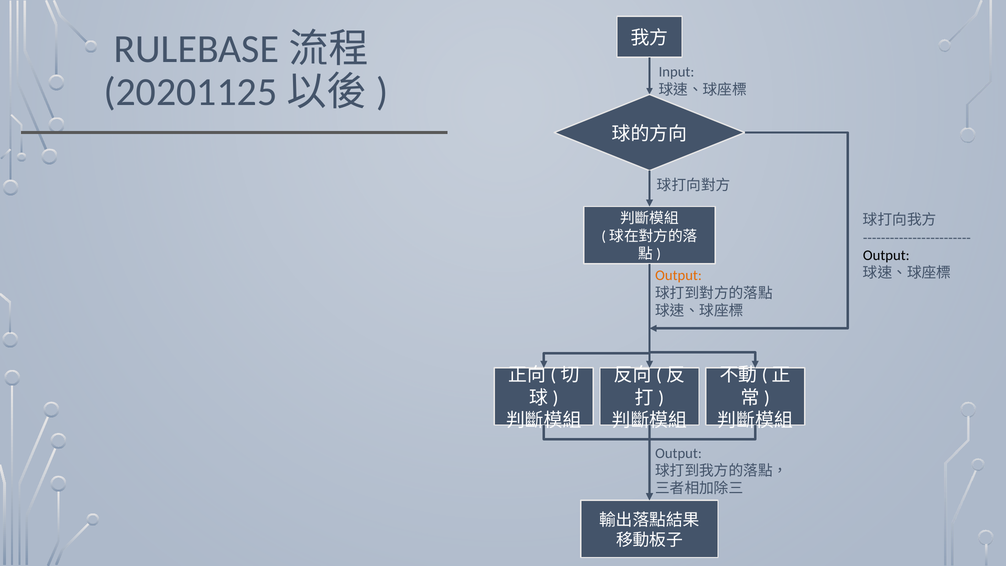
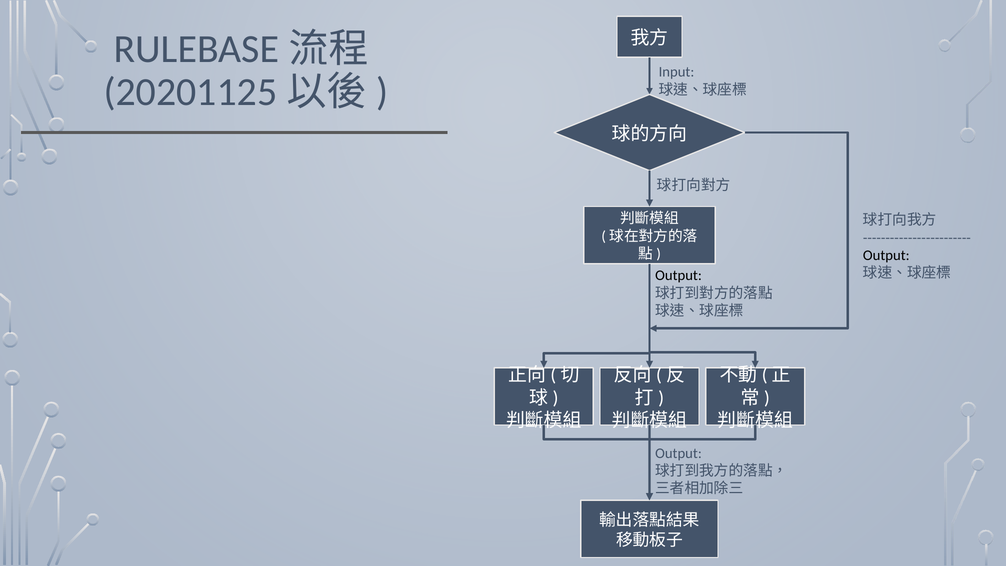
Output at (679, 276) colour: orange -> black
